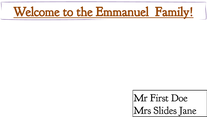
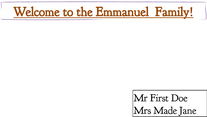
Slides: Slides -> Made
